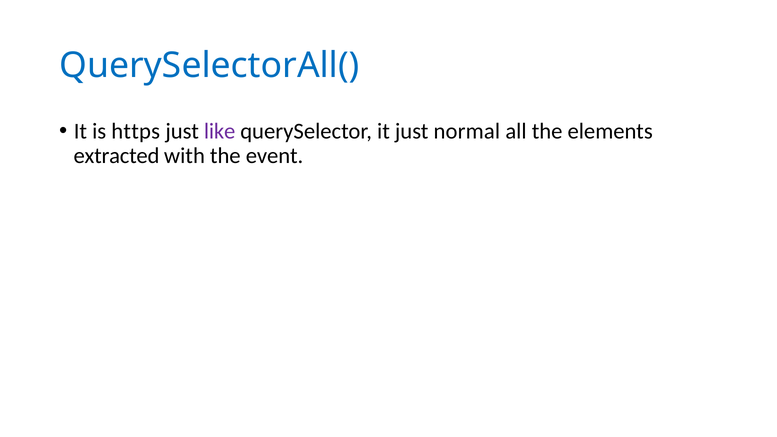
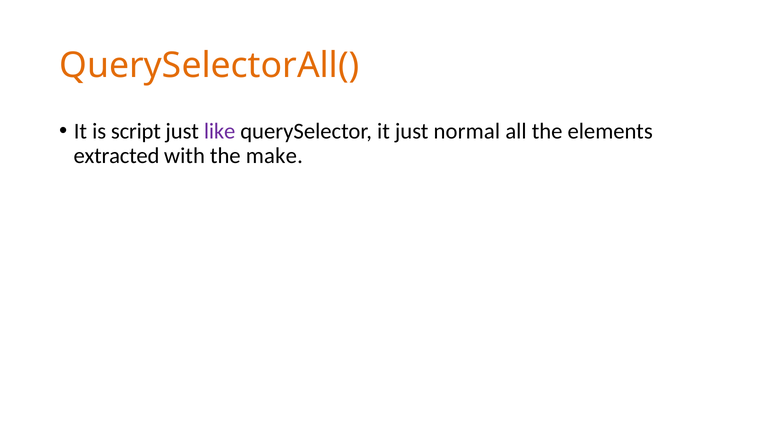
QuerySelectorAll( colour: blue -> orange
https: https -> script
event: event -> make
